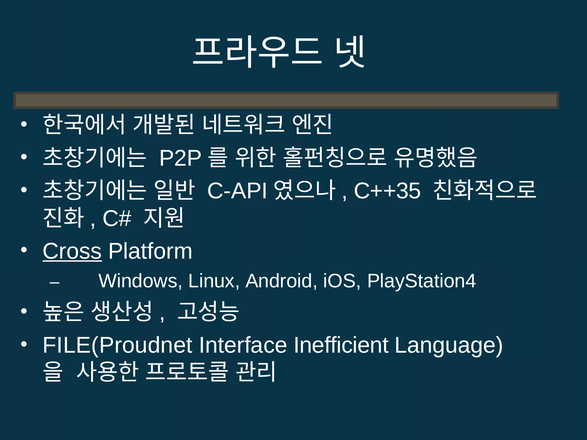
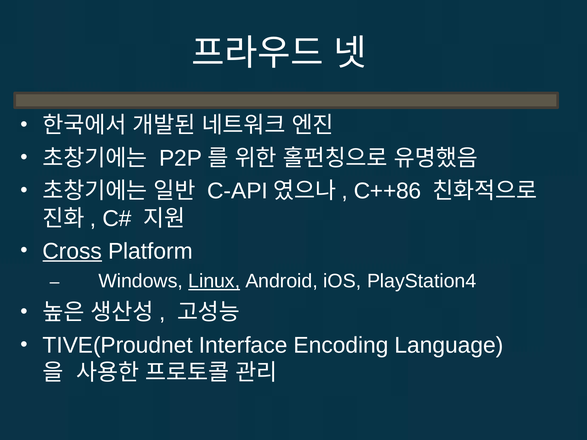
C++35: C++35 -> C++86
Linux underline: none -> present
FILE(Proudnet: FILE(Proudnet -> TIVE(Proudnet
Inefficient: Inefficient -> Encoding
